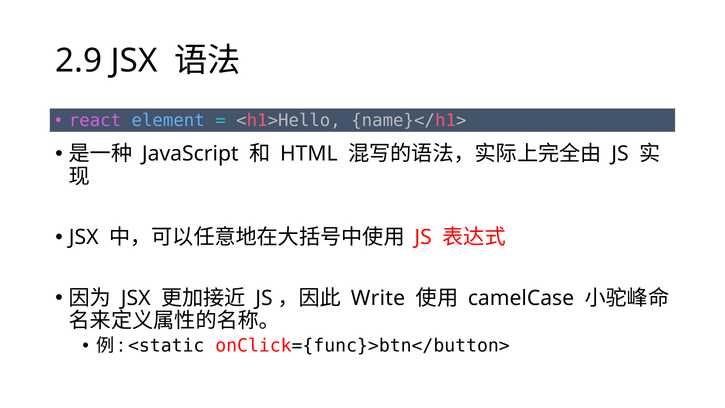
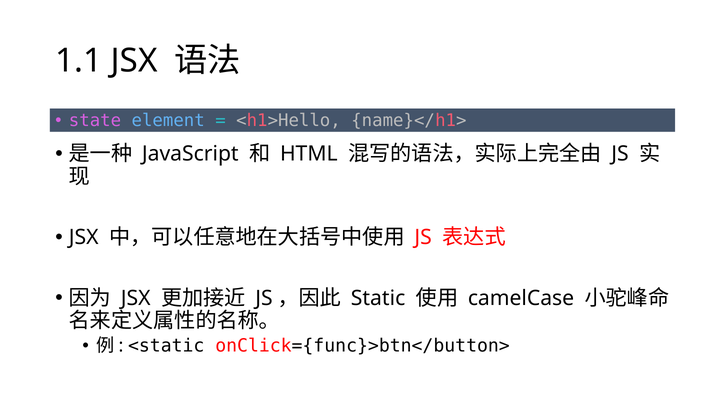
2.9: 2.9 -> 1.1
react: react -> state
Write: Write -> Static
